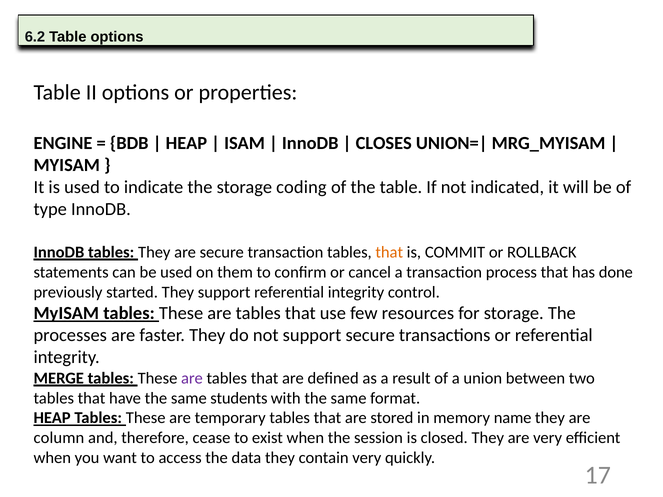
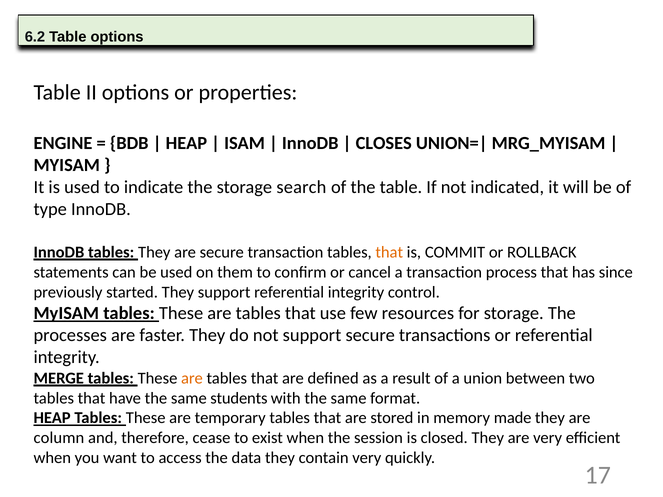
coding: coding -> search
done: done -> since
are at (192, 378) colour: purple -> orange
name: name -> made
